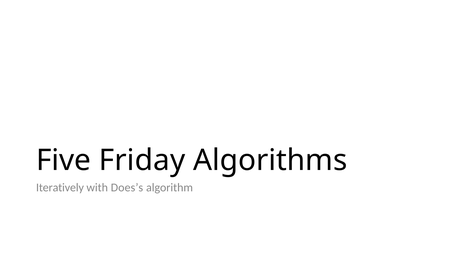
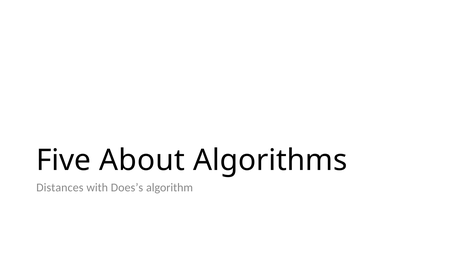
Friday: Friday -> About
Iteratively: Iteratively -> Distances
